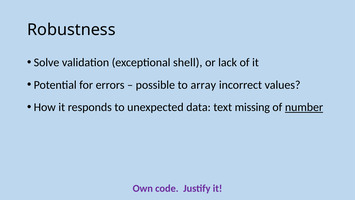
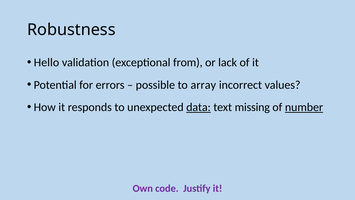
Solve: Solve -> Hello
shell: shell -> from
data underline: none -> present
